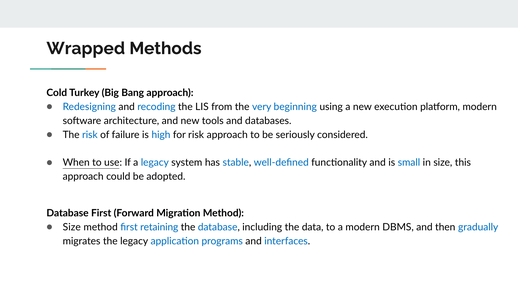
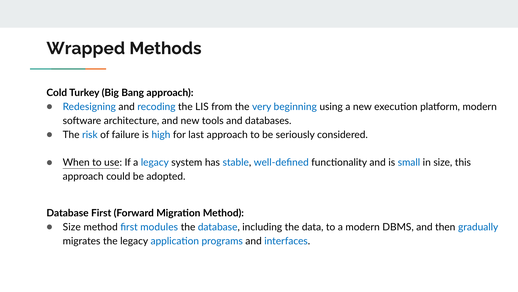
for risk: risk -> last
retaining: retaining -> modules
